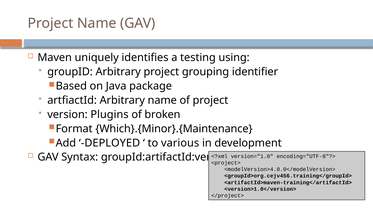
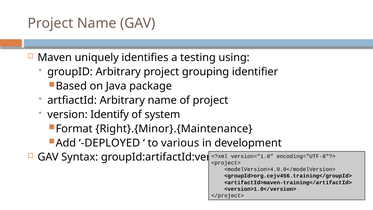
Plugins: Plugins -> Identify
broken: broken -> system
Which}.{Minor}.{Maintenance: Which}.{Minor}.{Maintenance -> Right}.{Minor}.{Maintenance
